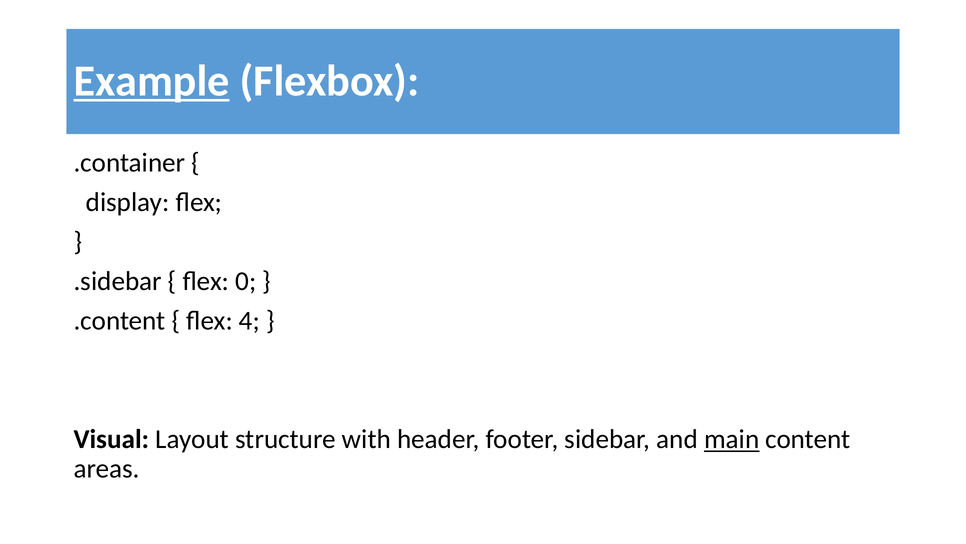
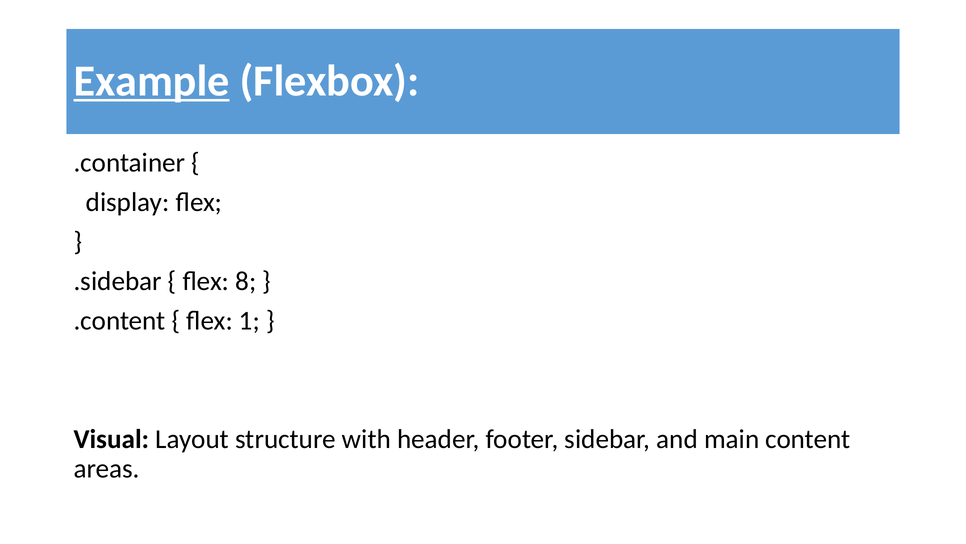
0: 0 -> 8
4: 4 -> 1
main underline: present -> none
